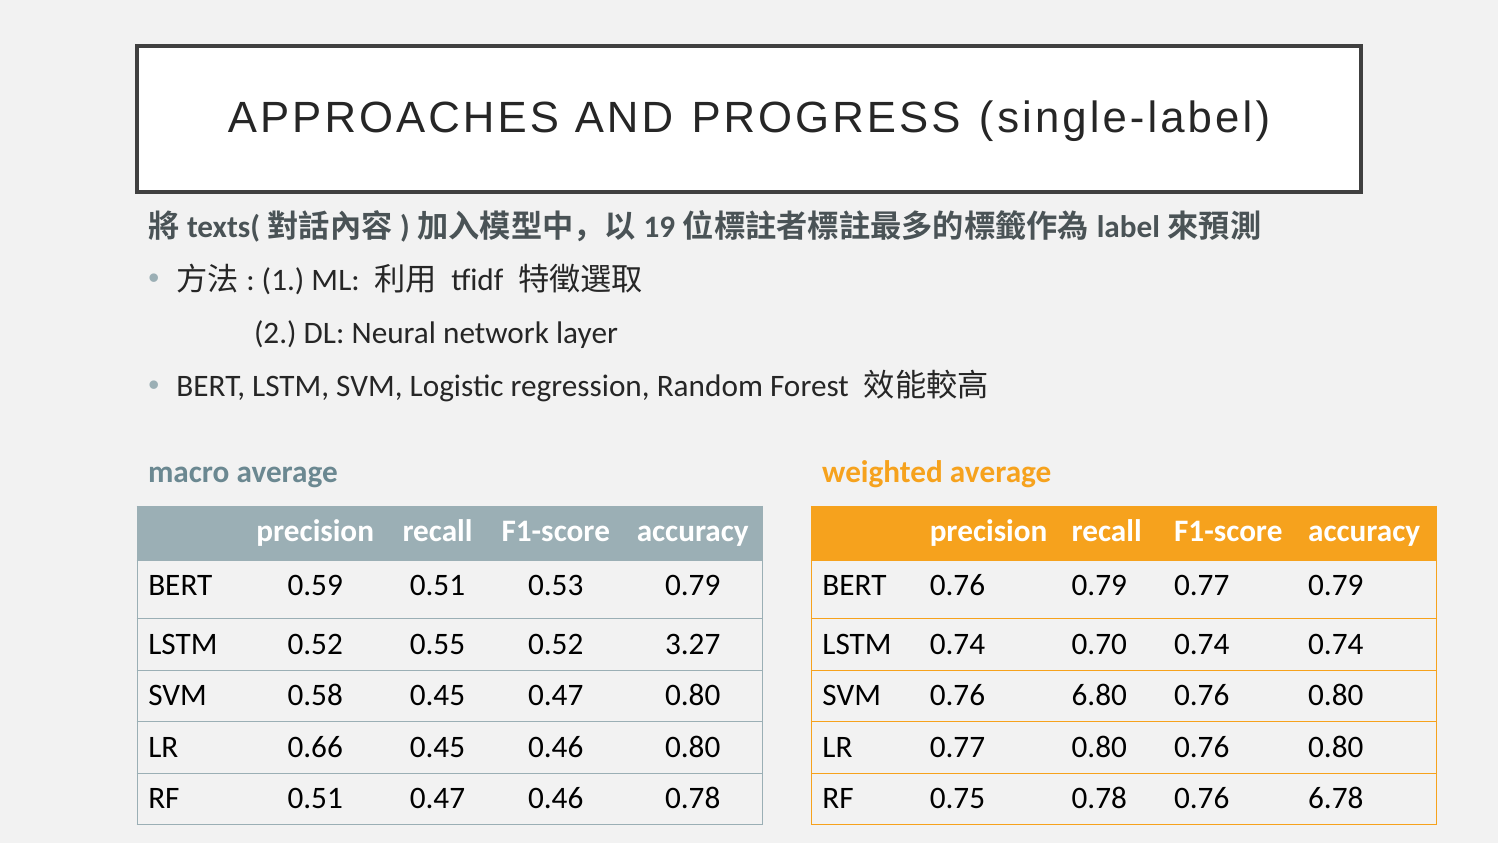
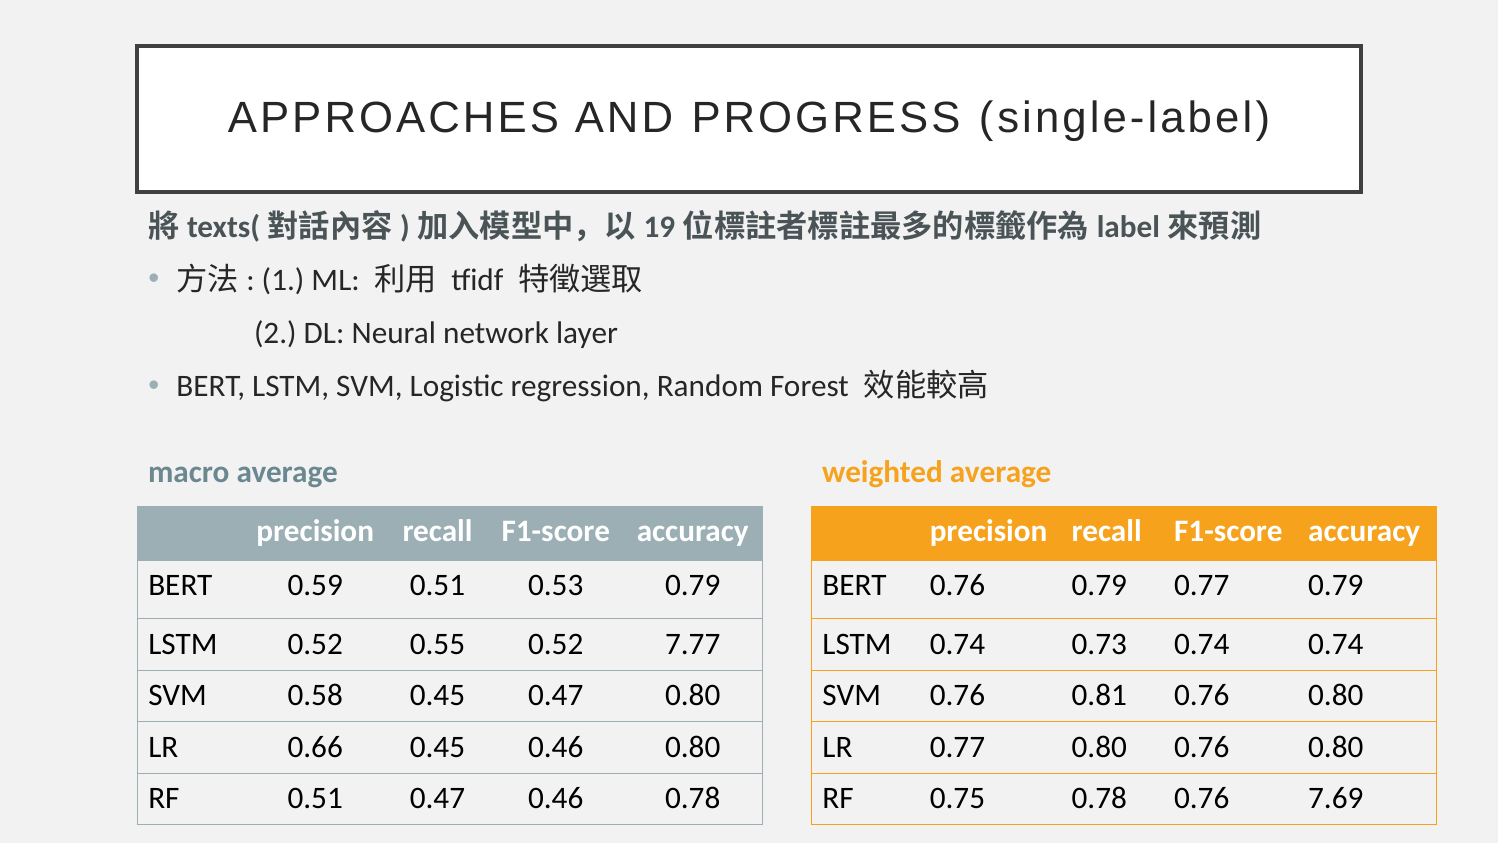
3.27: 3.27 -> 7.77
0.70: 0.70 -> 0.73
6.80: 6.80 -> 0.81
6.78: 6.78 -> 7.69
